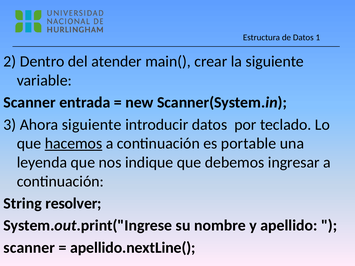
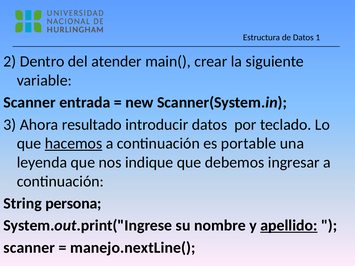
Ahora siguiente: siguiente -> resultado
resolver: resolver -> persona
apellido underline: none -> present
apellido.nextLine(: apellido.nextLine( -> manejo.nextLine(
